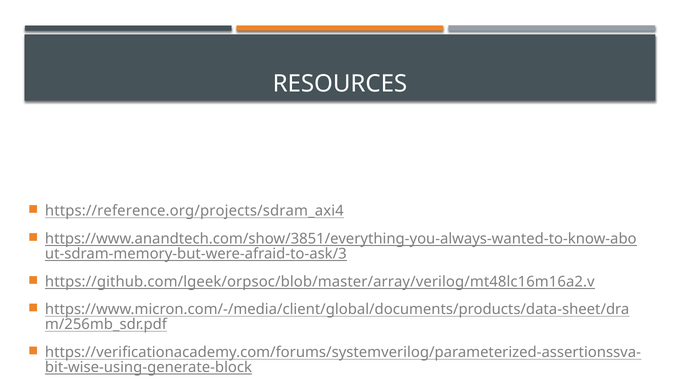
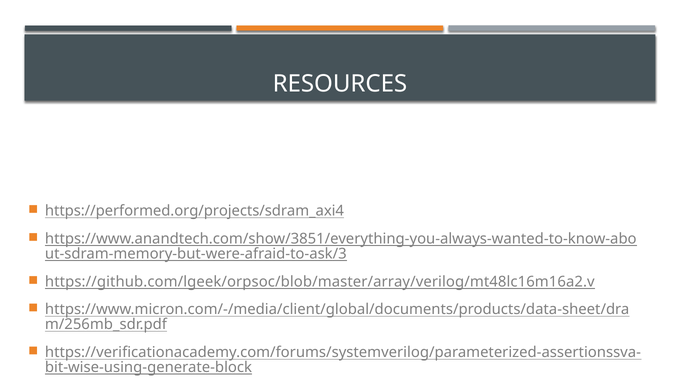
https://reference.org/projects/sdram_axi4: https://reference.org/projects/sdram_axi4 -> https://performed.org/projects/sdram_axi4
